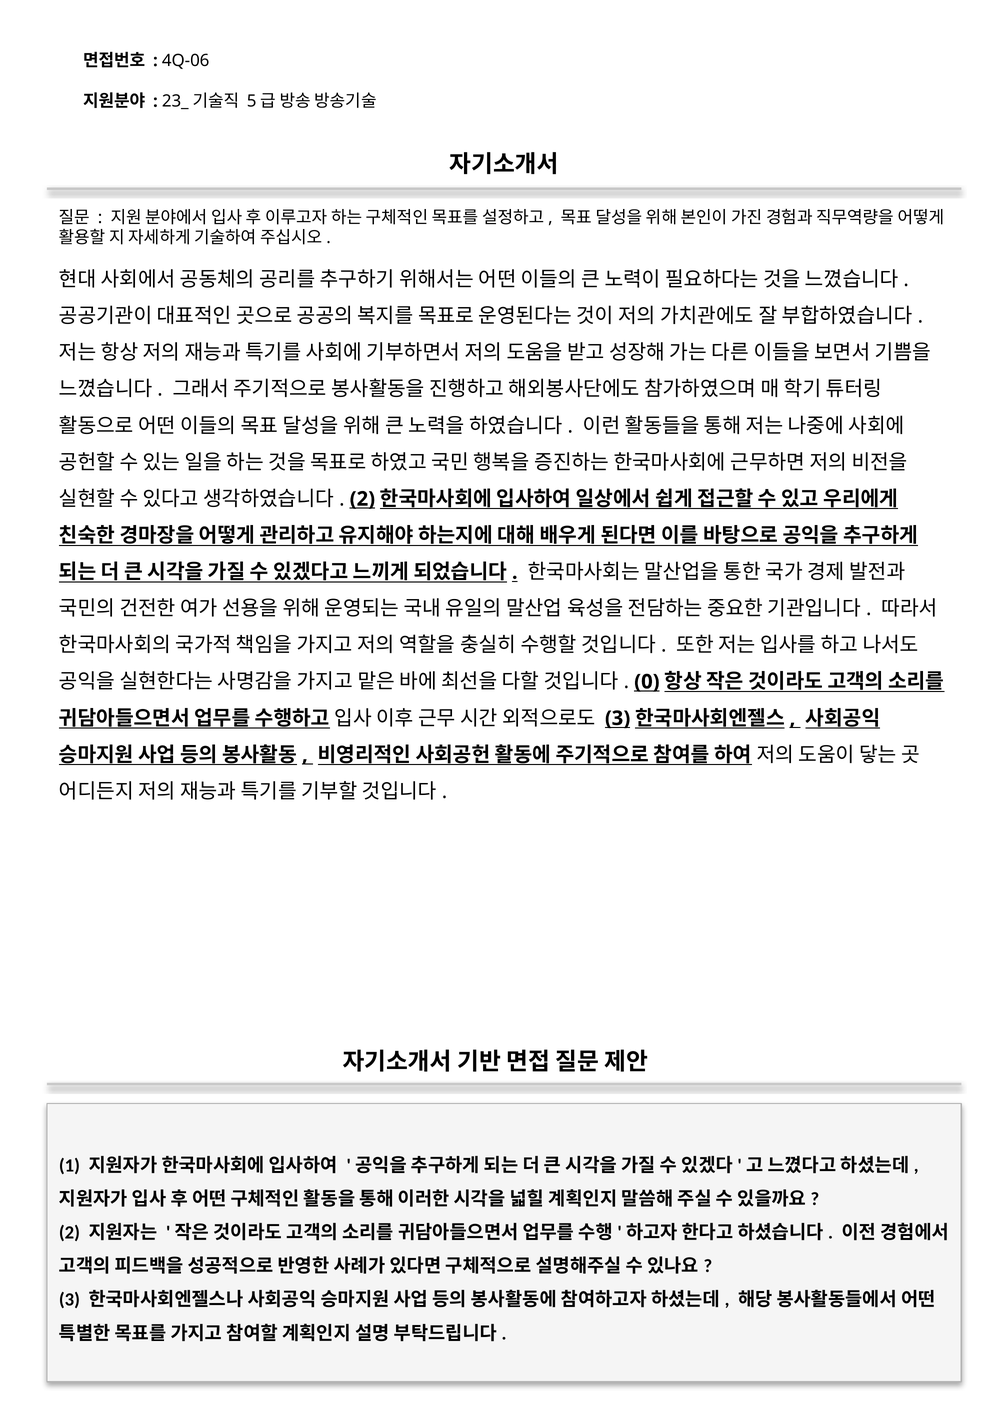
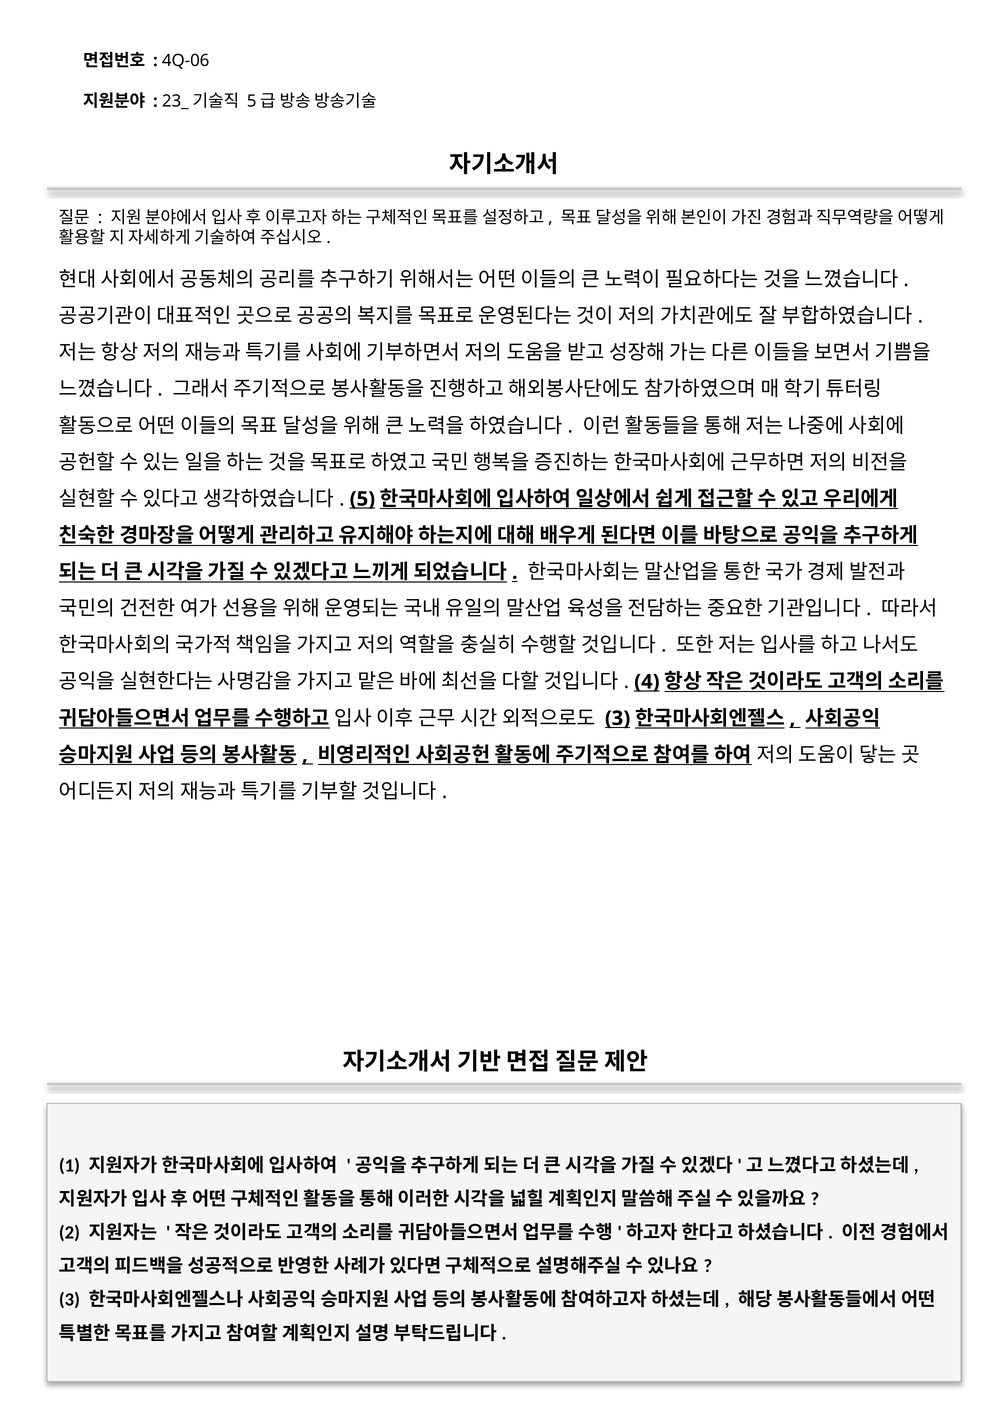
2 at (362, 499): 2 -> 5
0: 0 -> 4
